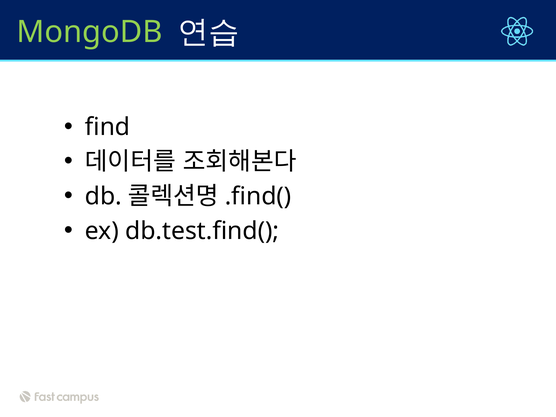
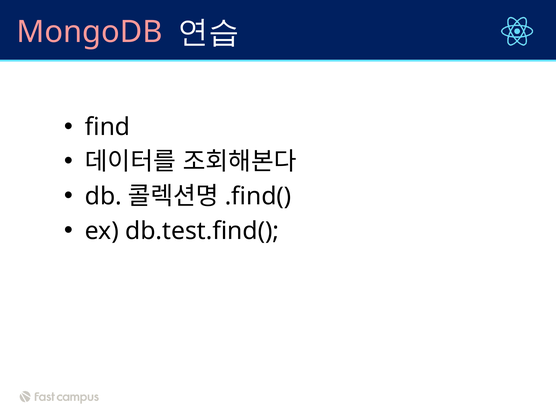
MongoDB colour: light green -> pink
